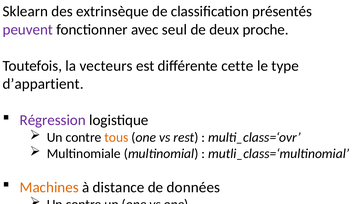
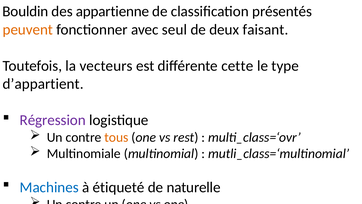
Sklearn: Sklearn -> Bouldin
extrinsèque: extrinsèque -> appartienne
peuvent colour: purple -> orange
proche: proche -> faisant
Machines colour: orange -> blue
distance: distance -> étiqueté
de données: données -> naturelle
